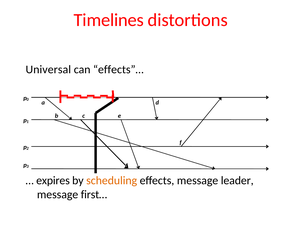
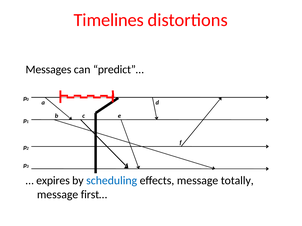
Universal: Universal -> Messages
effects”…: effects”… -> predict”…
scheduling colour: orange -> blue
leader: leader -> totally
